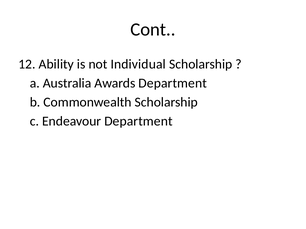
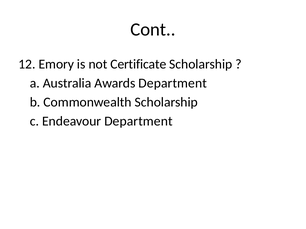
Ability: Ability -> Emory
Individual: Individual -> Certificate
